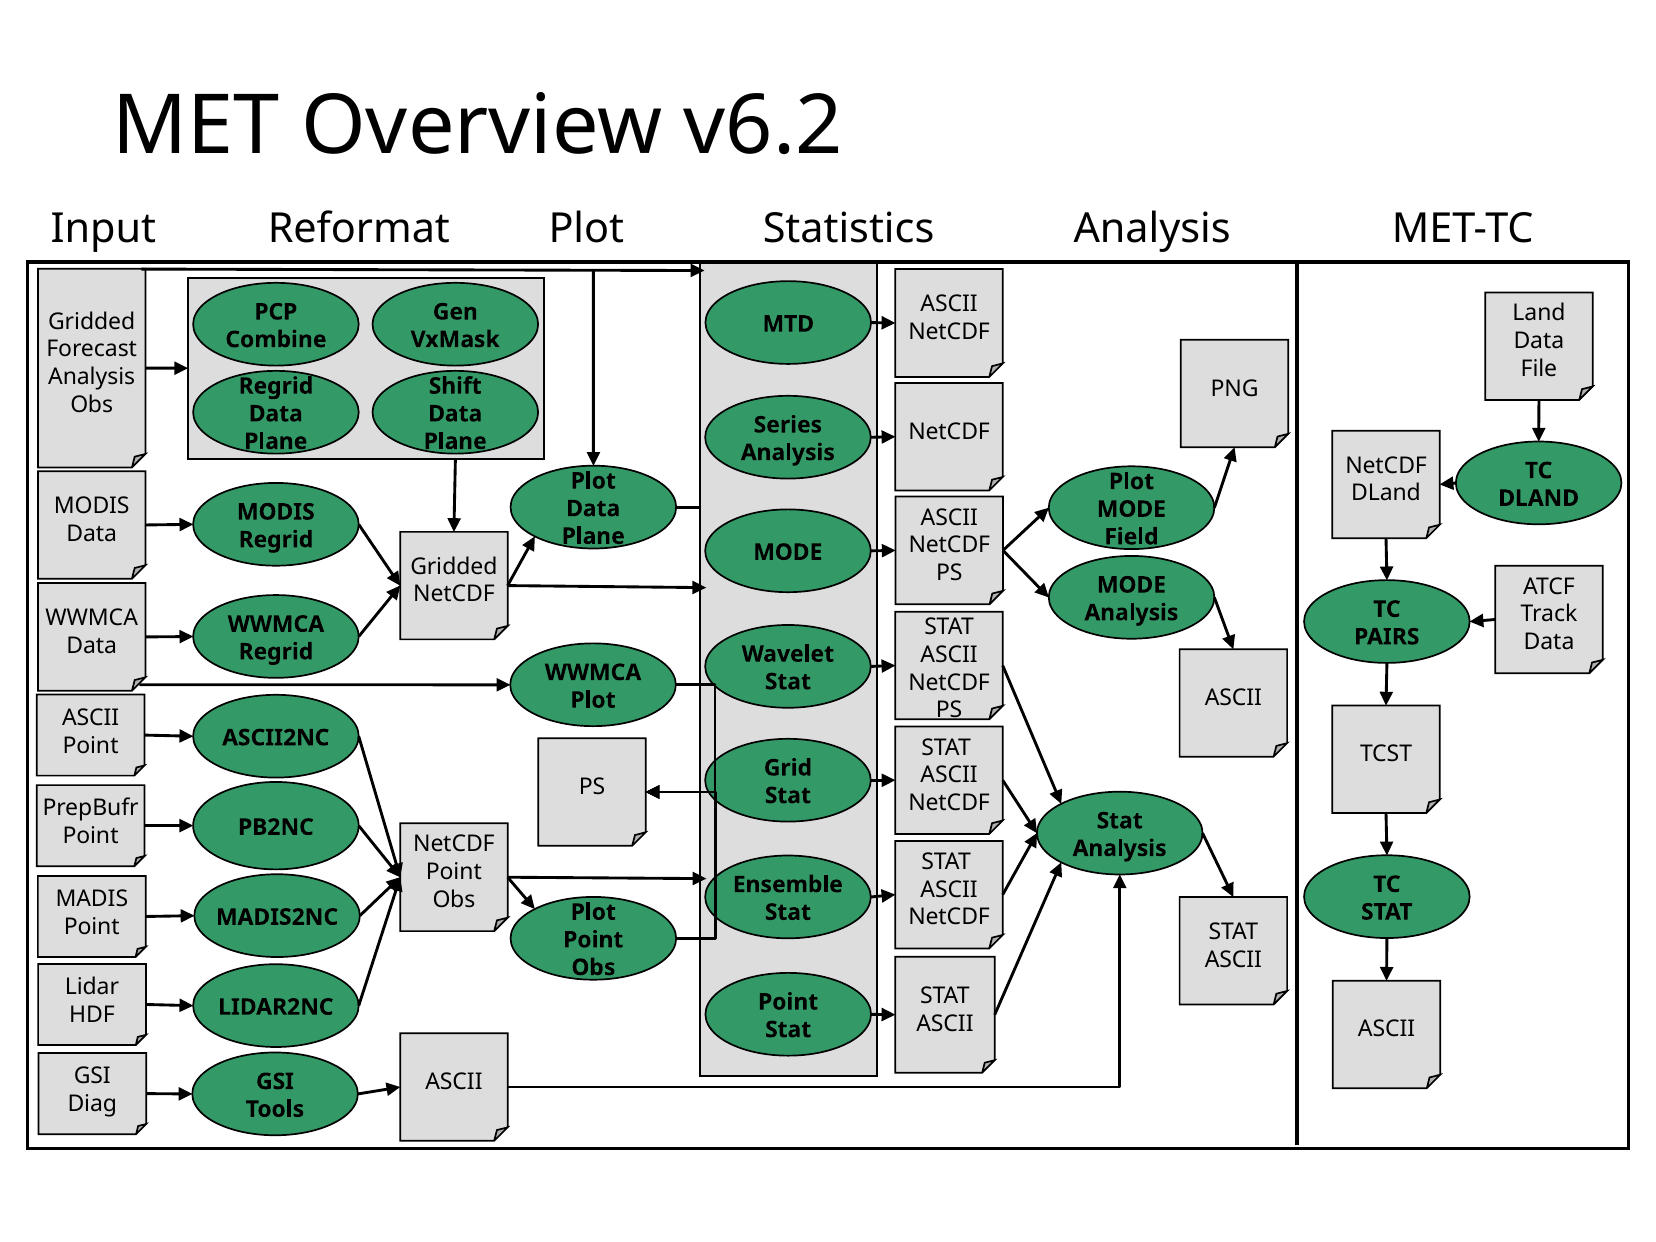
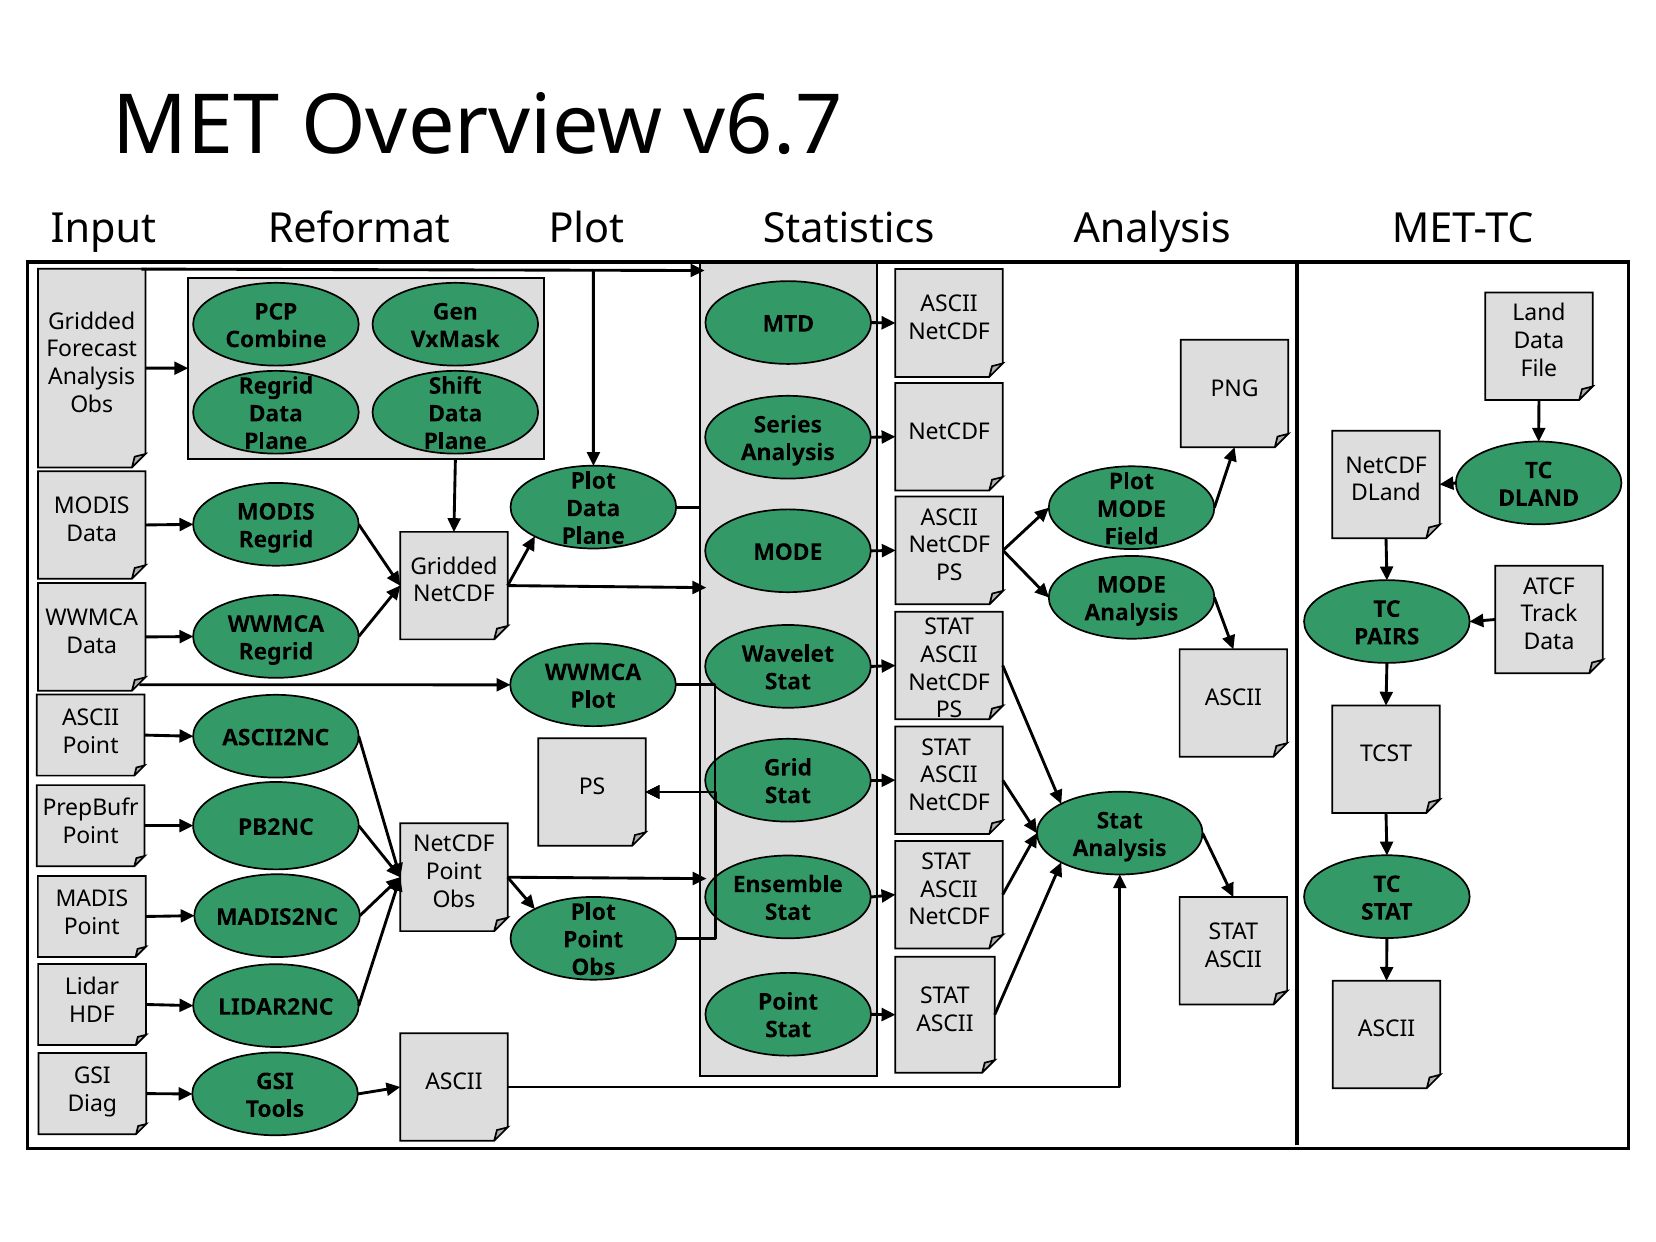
v6.2: v6.2 -> v6.7
